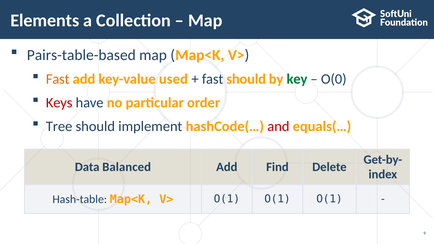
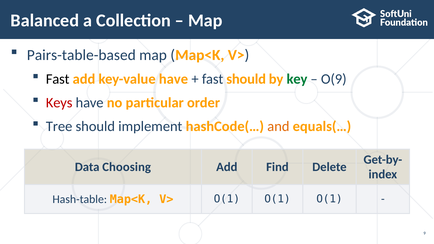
Elements: Elements -> Balanced
Fast at (58, 79) colour: orange -> black
key-value used: used -> have
O(0: O(0 -> O(9
and colour: red -> orange
Balanced: Balanced -> Choosing
